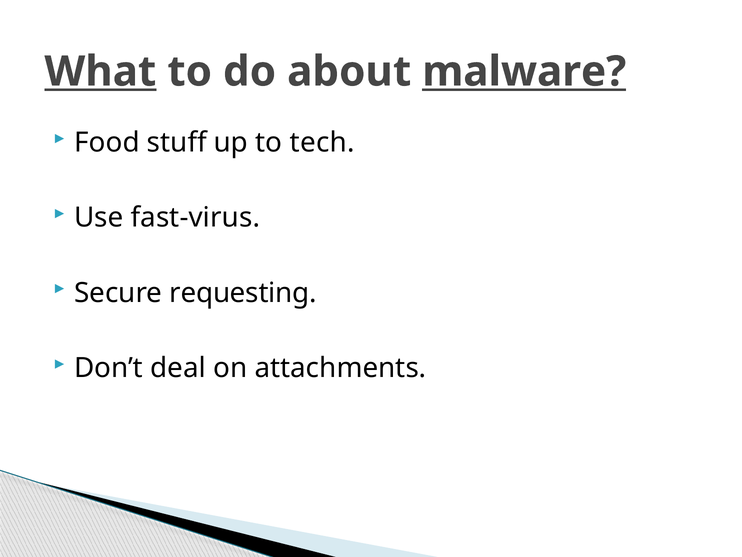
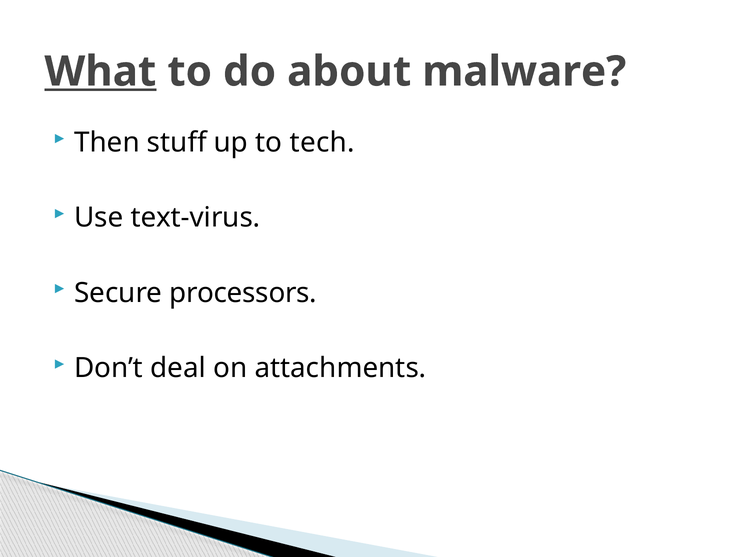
malware underline: present -> none
Food: Food -> Then
fast-virus: fast-virus -> text-virus
requesting: requesting -> processors
